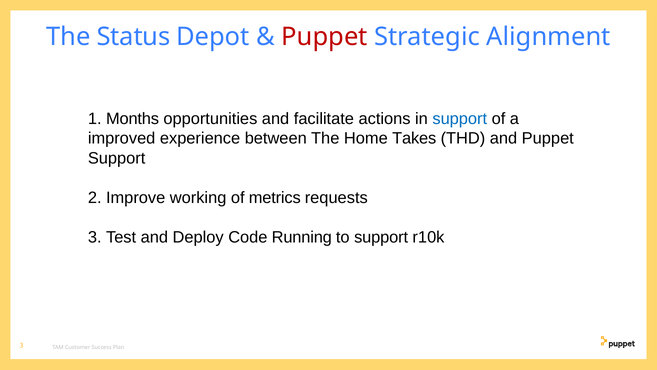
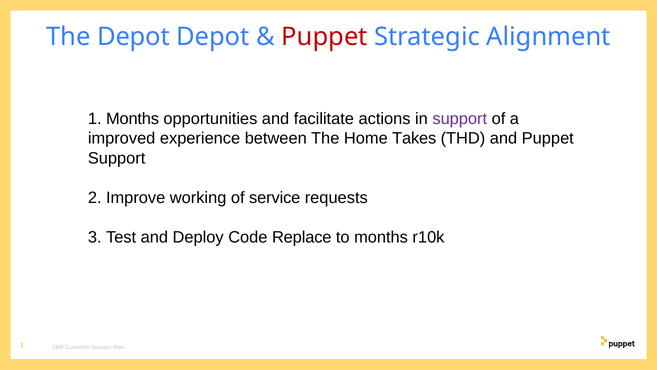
The Status: Status -> Depot
support at (460, 119) colour: blue -> purple
metrics: metrics -> service
Running: Running -> Replace
to support: support -> months
